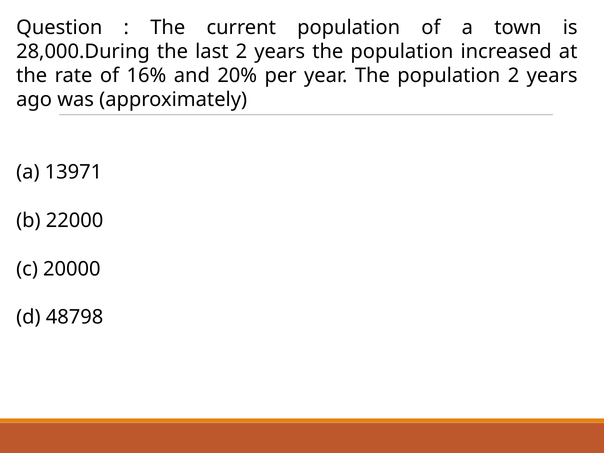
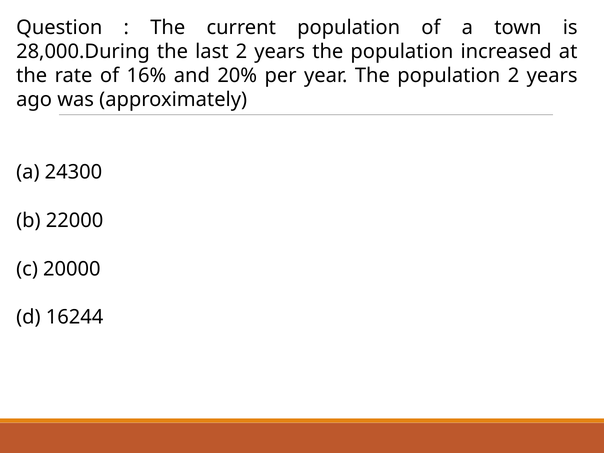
13971: 13971 -> 24300
48798: 48798 -> 16244
